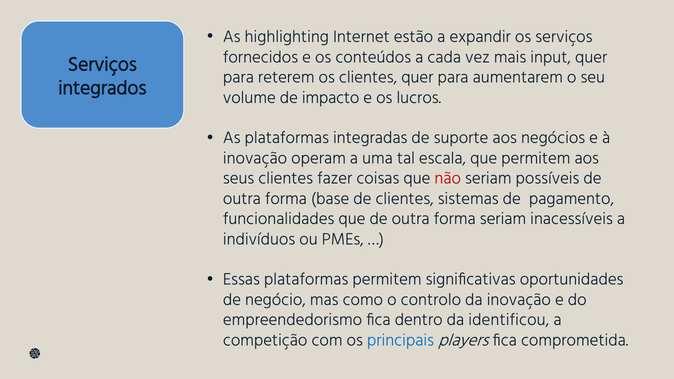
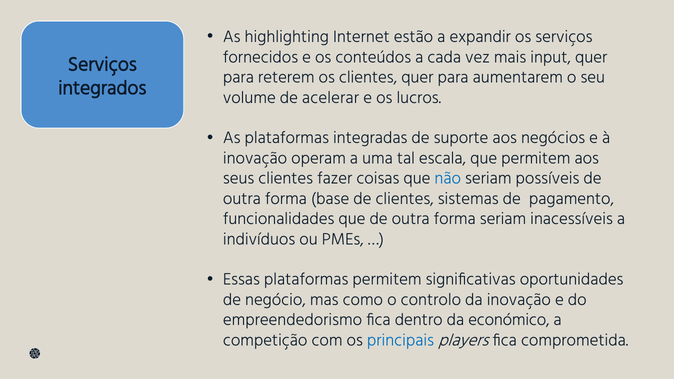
impacto: impacto -> acelerar
não colour: red -> blue
identificou: identificou -> económico
